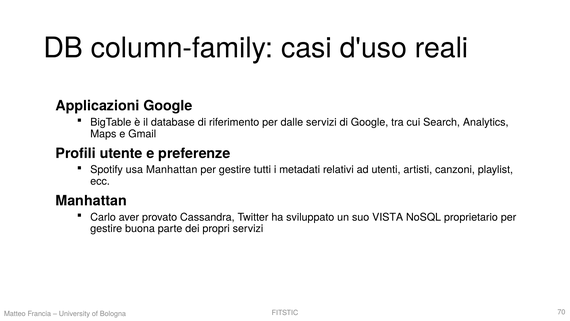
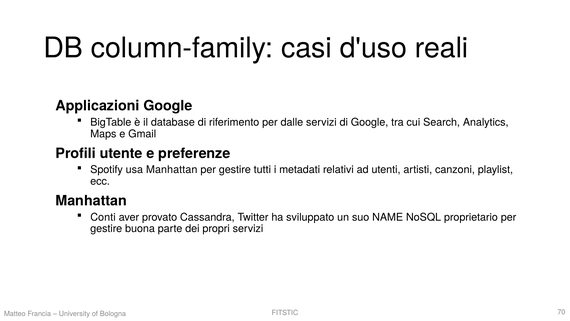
Carlo: Carlo -> Conti
VISTA: VISTA -> NAME
